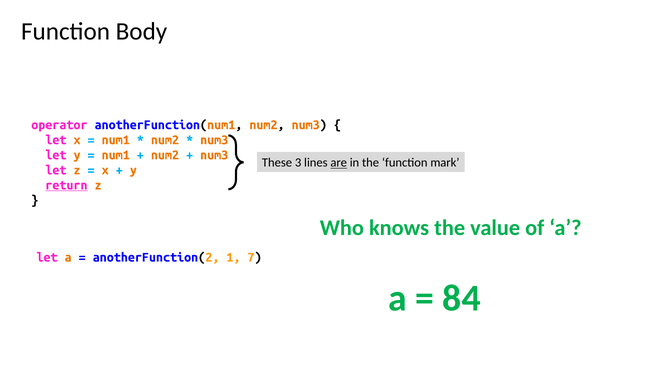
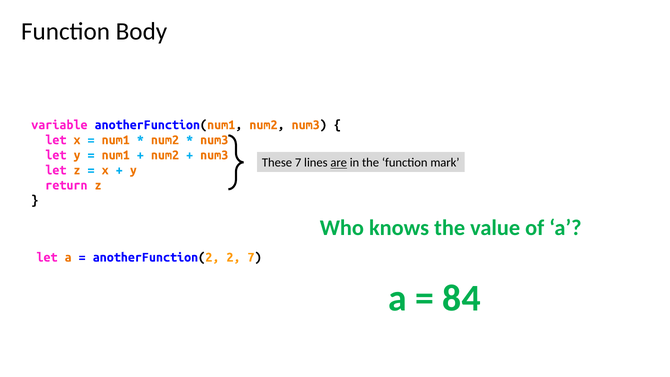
operator: operator -> variable
These 3: 3 -> 7
return underline: present -> none
1: 1 -> 2
